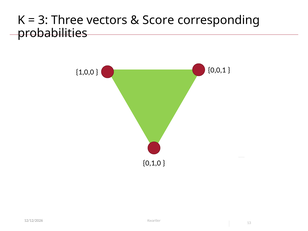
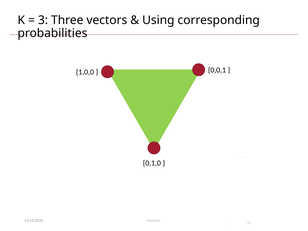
Score: Score -> Using
